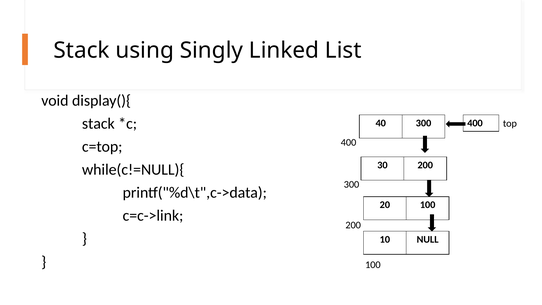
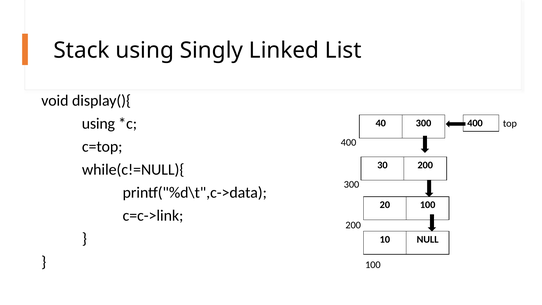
stack at (98, 124): stack -> using
